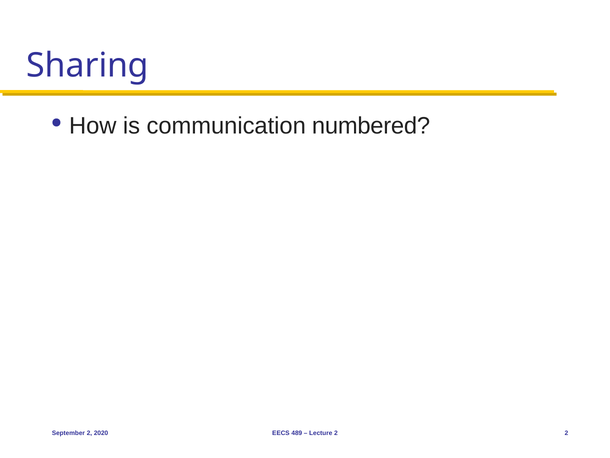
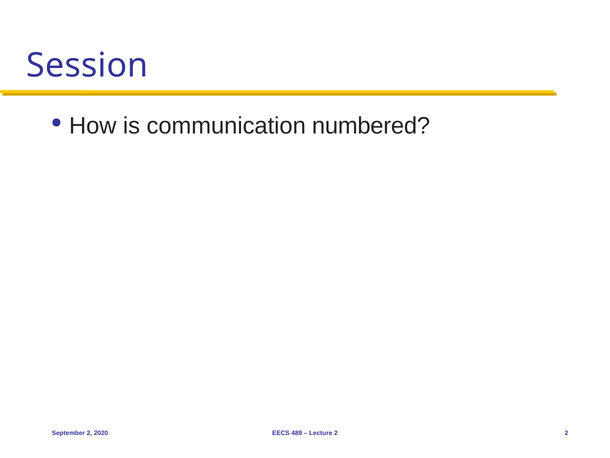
Sharing: Sharing -> Session
